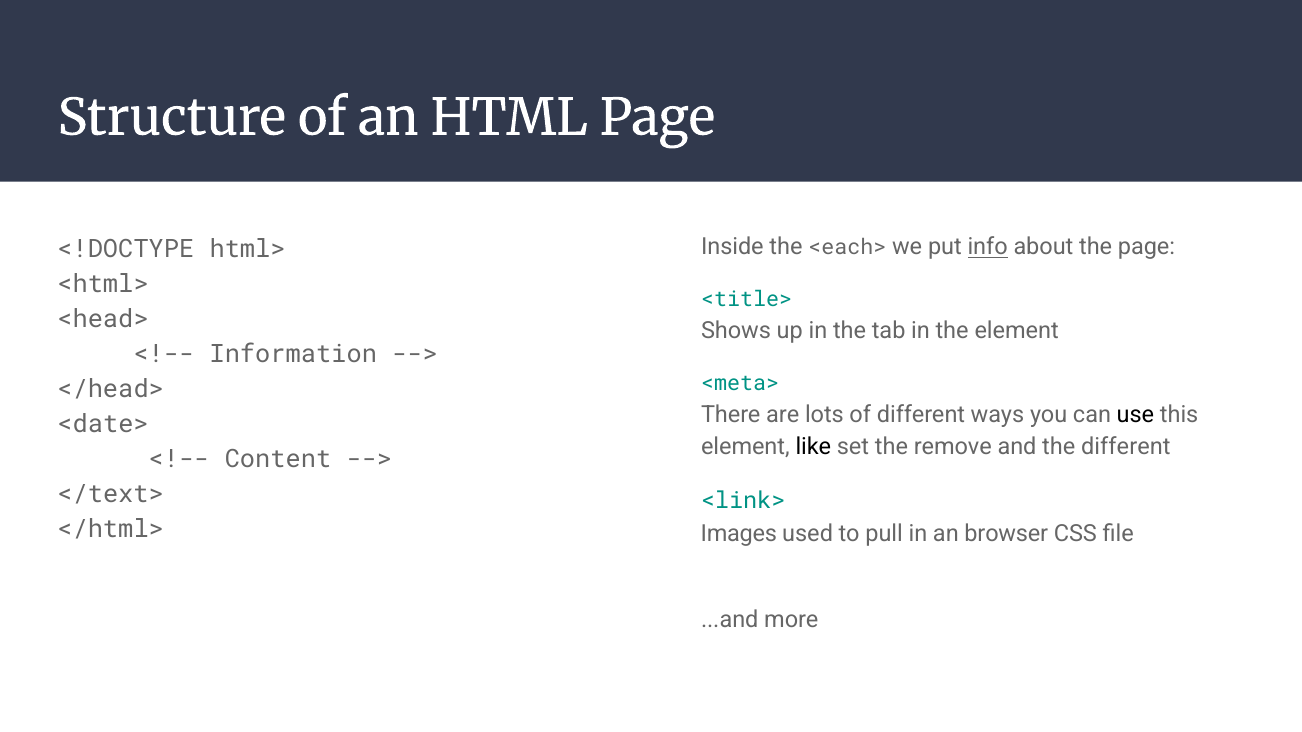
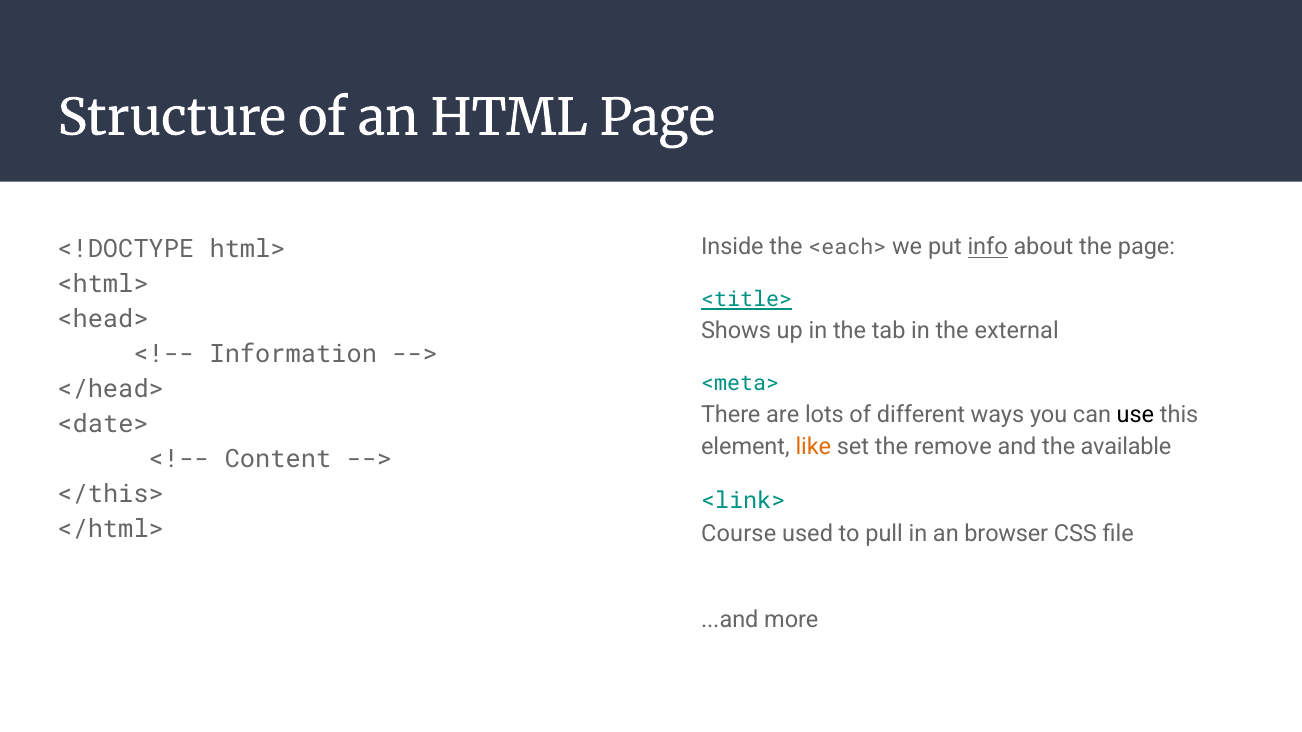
<title> underline: none -> present
the element: element -> external
like colour: black -> orange
the different: different -> available
</text>: </text> -> </this>
Images: Images -> Course
